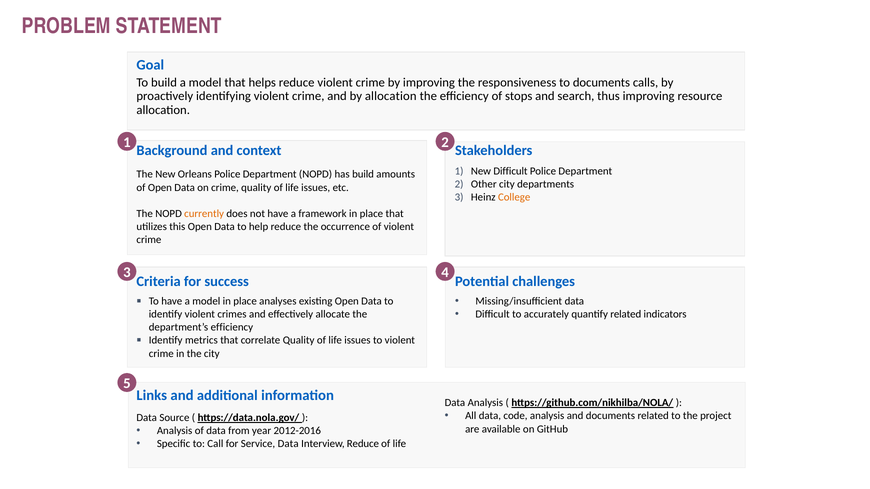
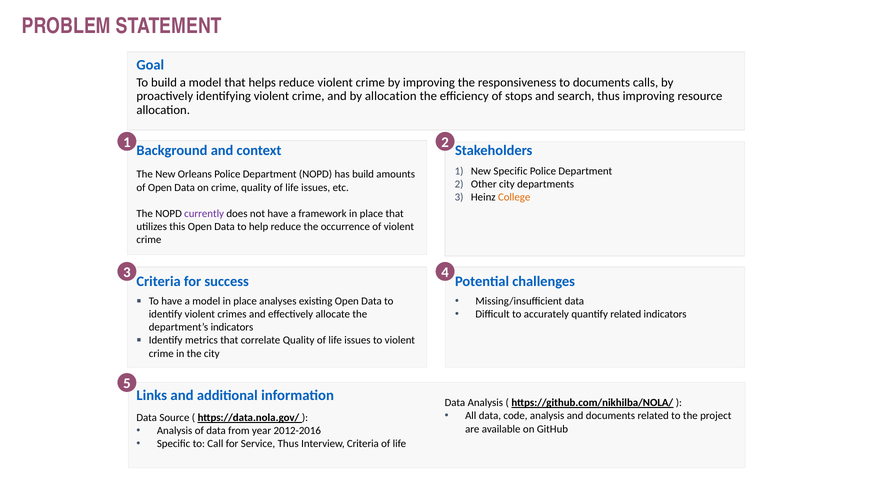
New Difficult: Difficult -> Specific
currently colour: orange -> purple
department’s efficiency: efficiency -> indicators
Service Data: Data -> Thus
Interview Reduce: Reduce -> Criteria
